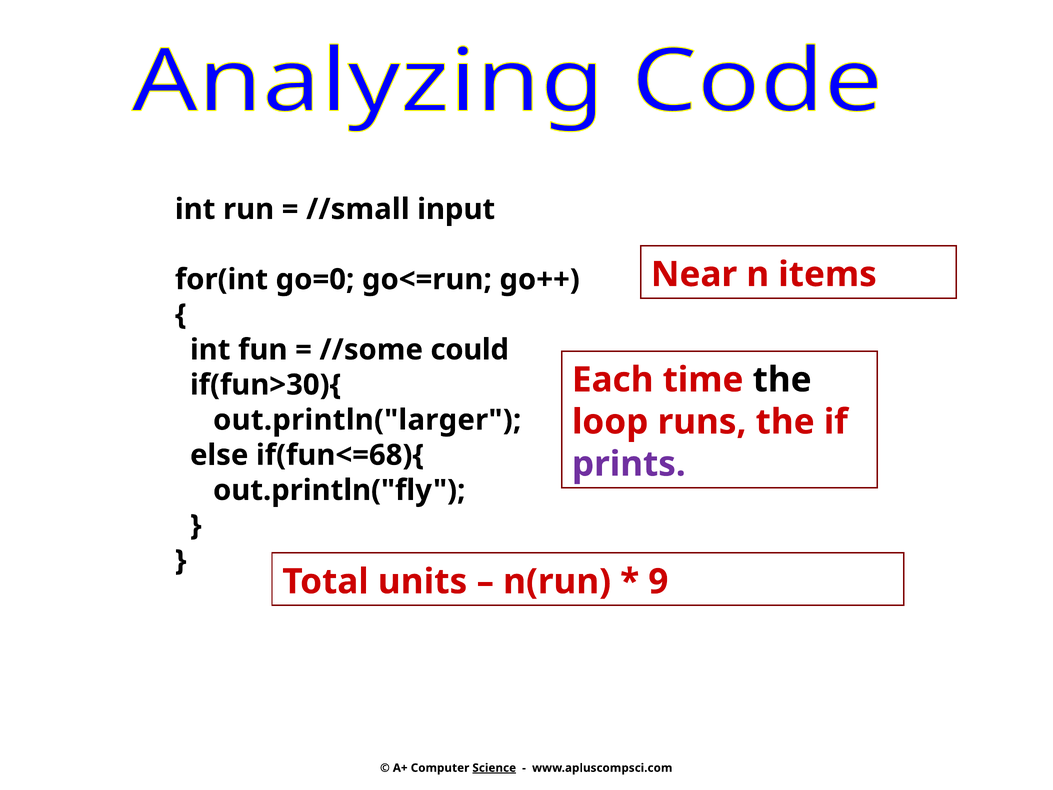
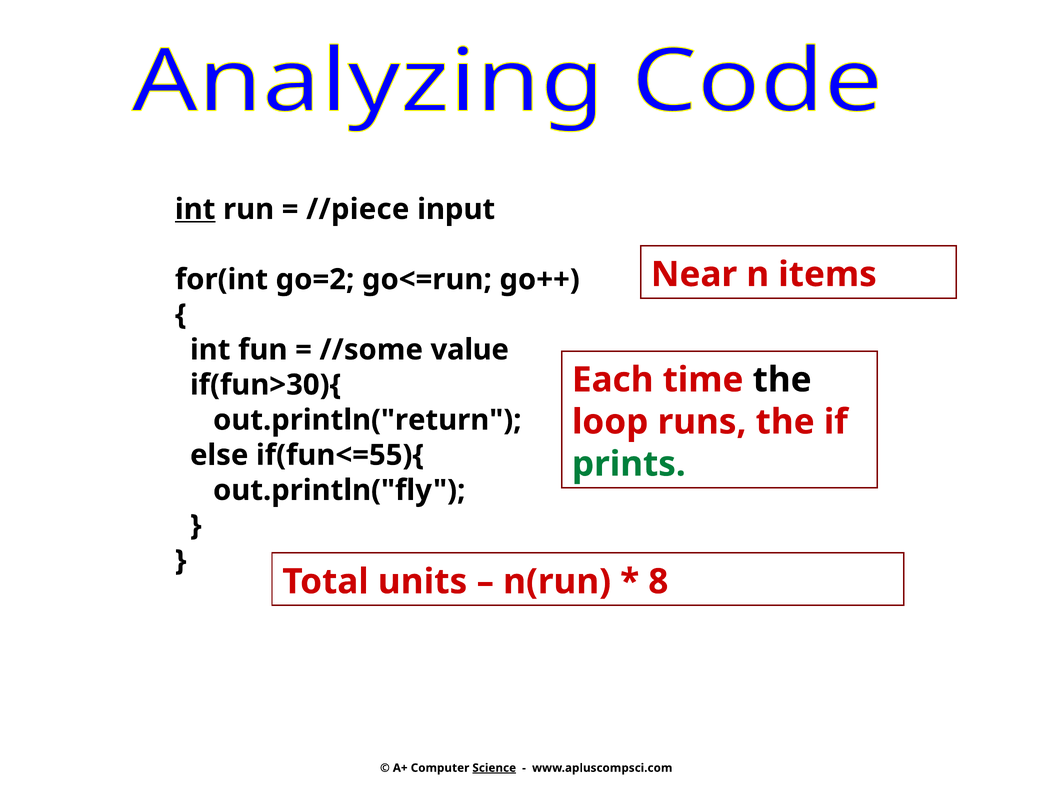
int at (195, 209) underline: none -> present
//small: //small -> //piece
go=0: go=0 -> go=2
could: could -> value
out.println("larger: out.println("larger -> out.println("return
if(fun<=68){: if(fun<=68){ -> if(fun<=55){
prints colour: purple -> green
9: 9 -> 8
